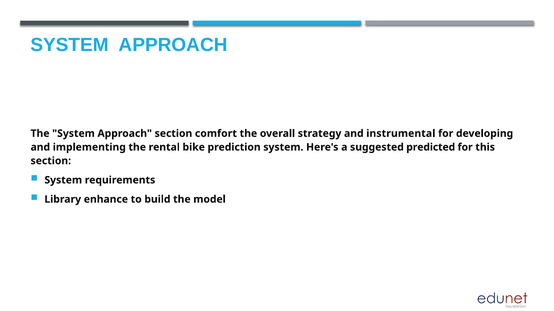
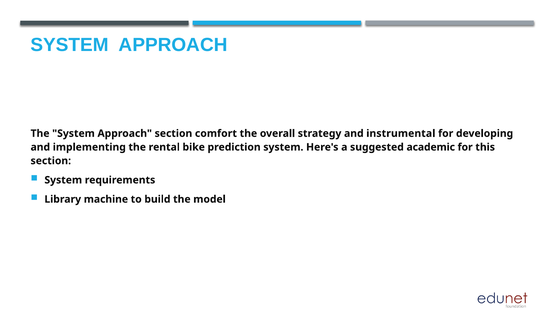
predicted: predicted -> academic
enhance: enhance -> machine
